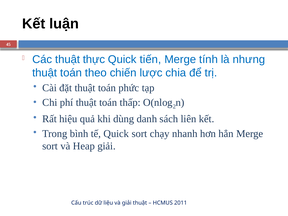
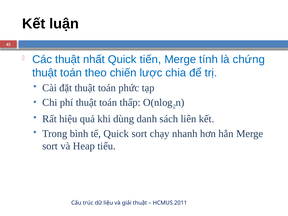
thực: thực -> nhất
nhưng: nhưng -> chứng
Heap giải: giải -> tiểu
